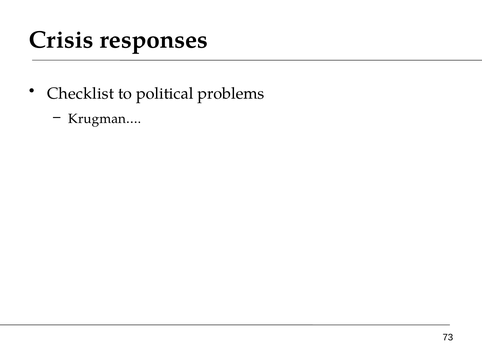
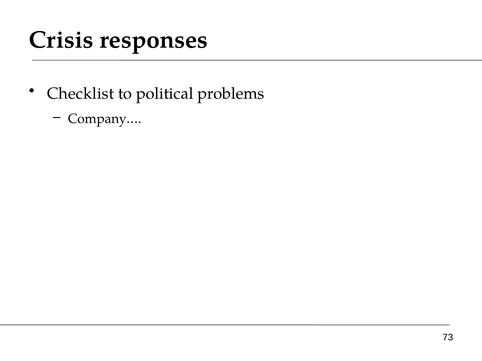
Krugman…: Krugman… -> Company…
